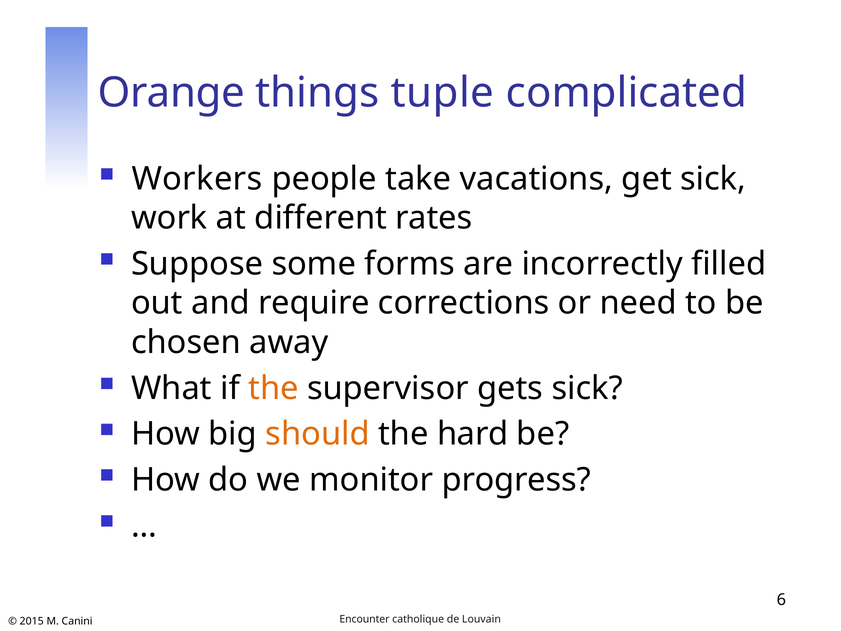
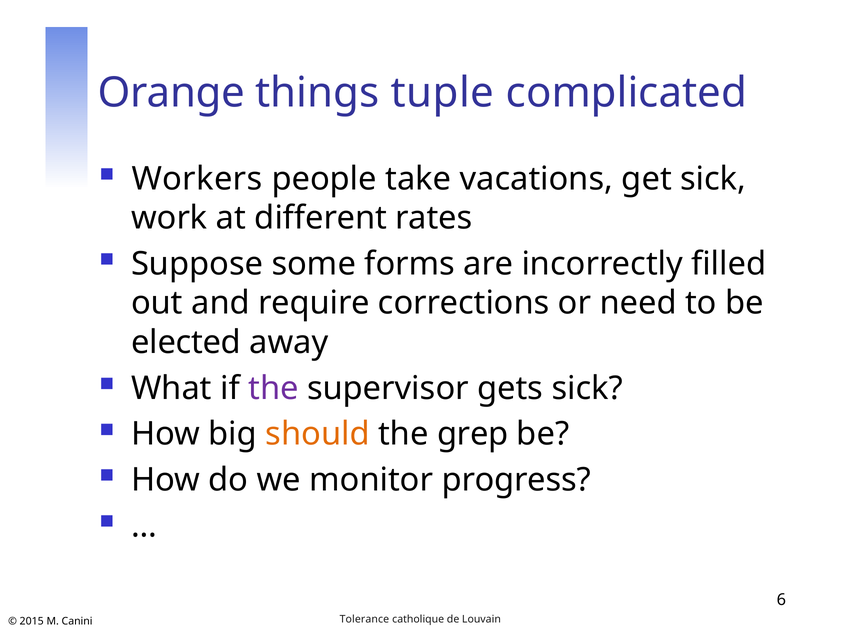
chosen: chosen -> elected
the at (273, 388) colour: orange -> purple
hard: hard -> grep
Encounter: Encounter -> Tolerance
